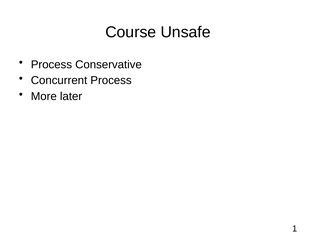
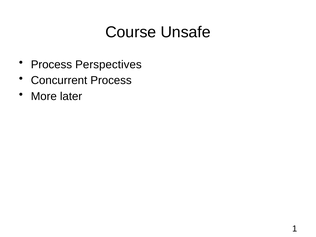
Conservative: Conservative -> Perspectives
